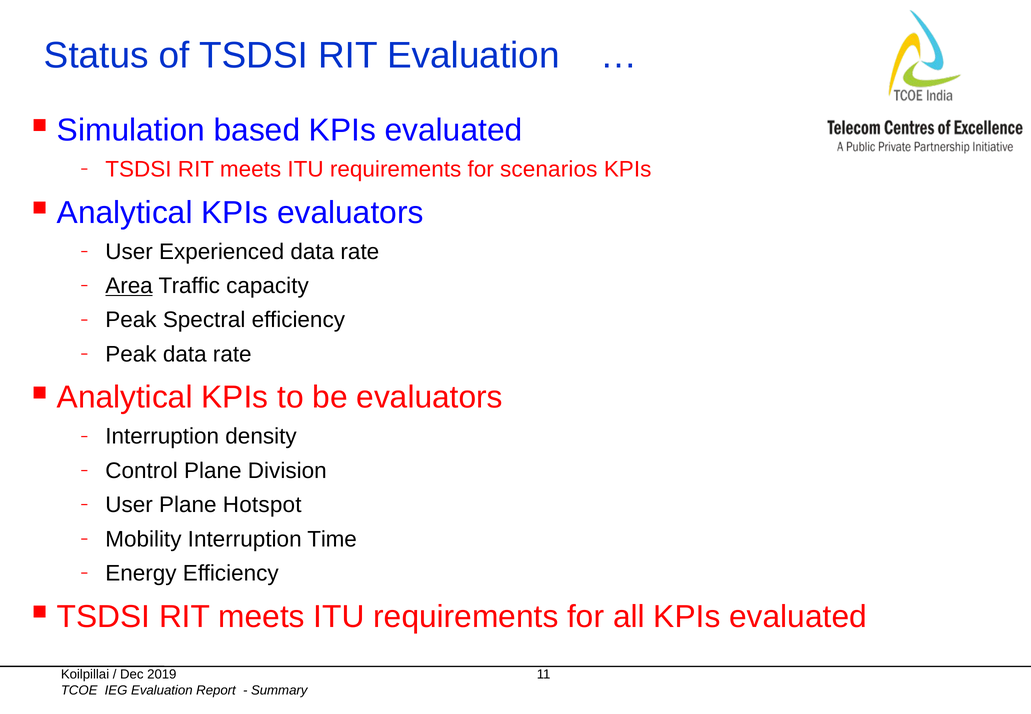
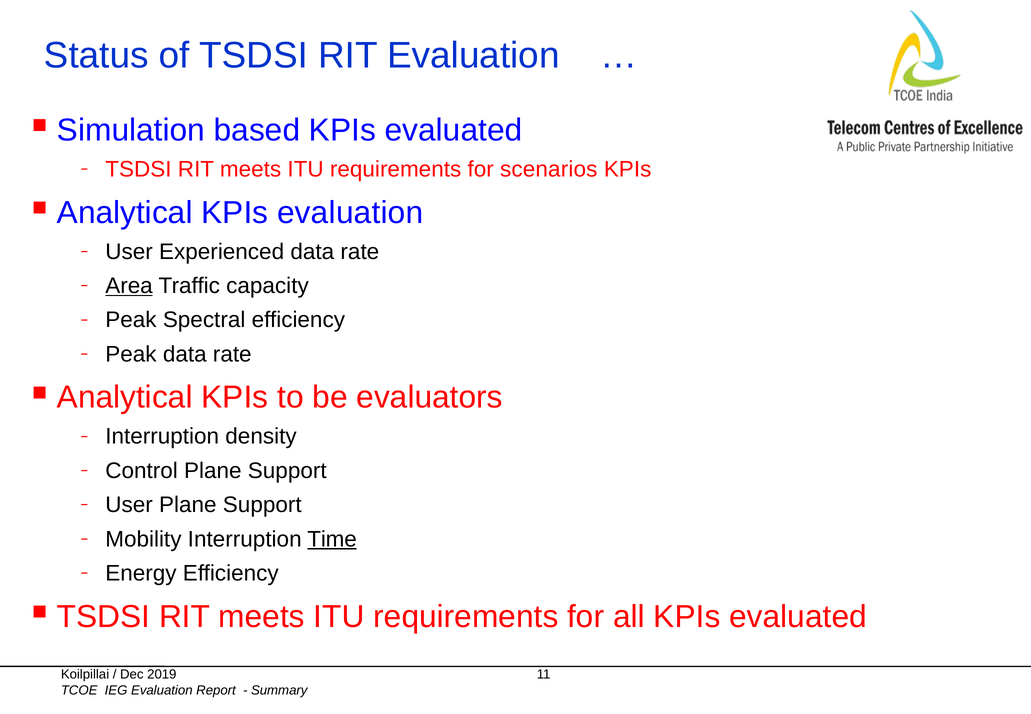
KPIs evaluators: evaluators -> evaluation
Control Plane Division: Division -> Support
User Plane Hotspot: Hotspot -> Support
Time underline: none -> present
